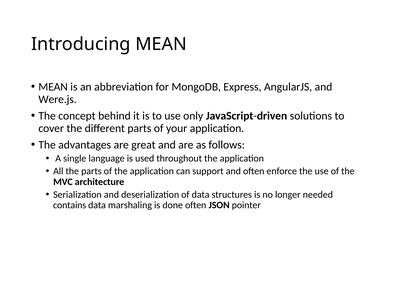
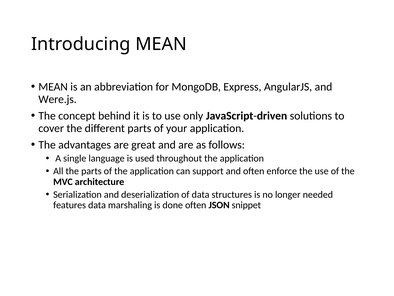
contains: contains -> features
pointer: pointer -> snippet
